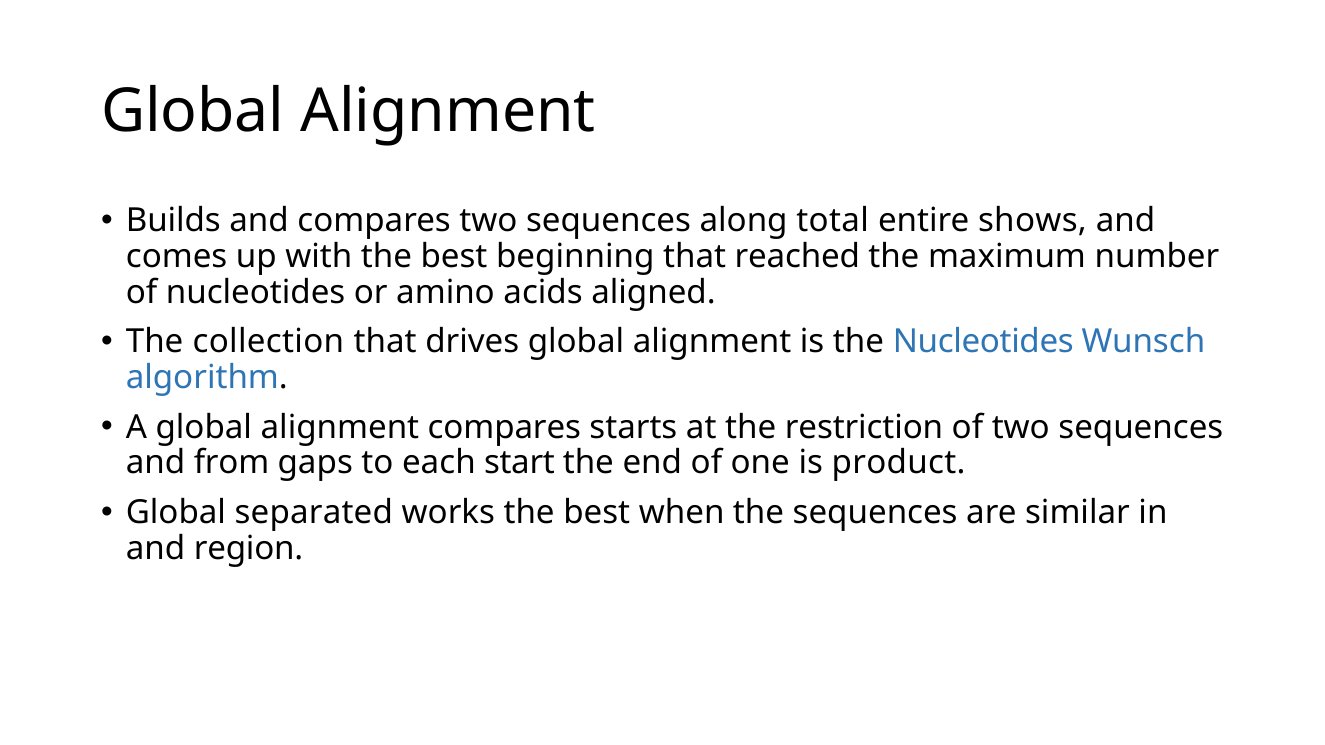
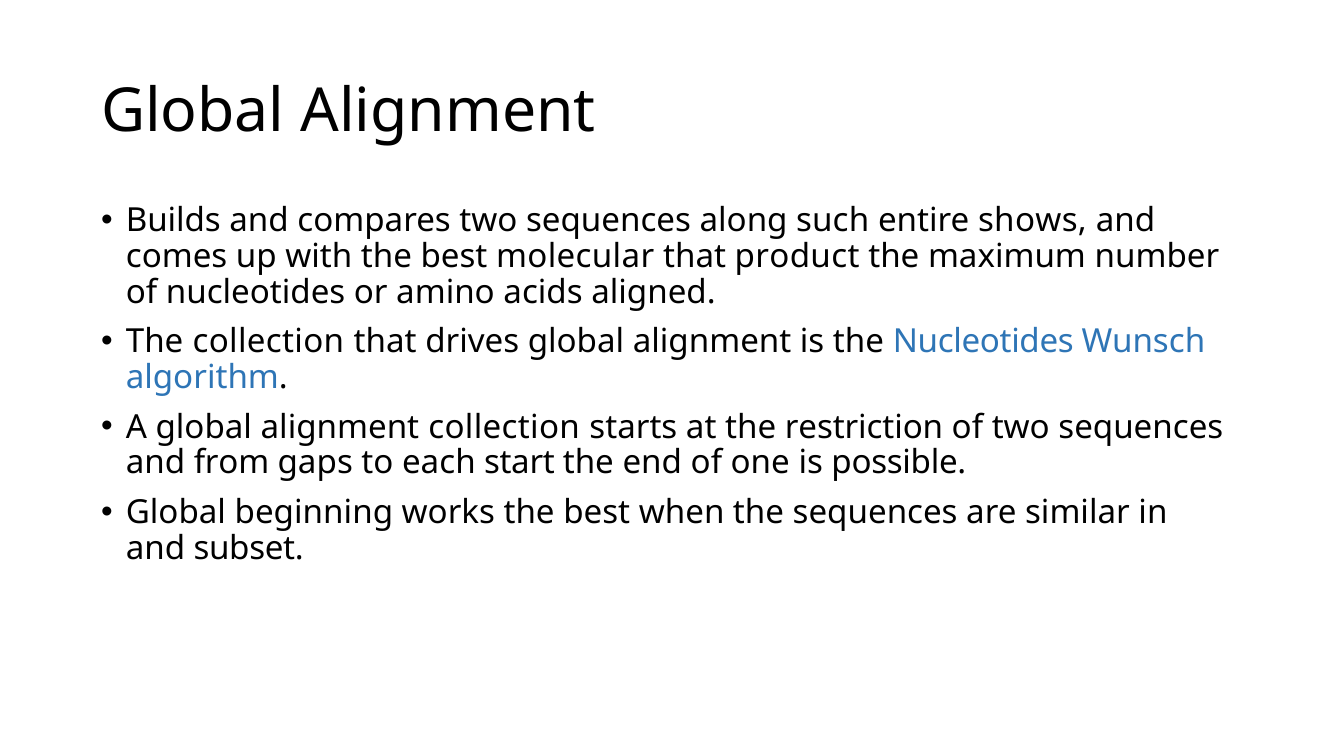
total: total -> such
beginning: beginning -> molecular
reached: reached -> product
alignment compares: compares -> collection
product: product -> possible
separated: separated -> beginning
region: region -> subset
